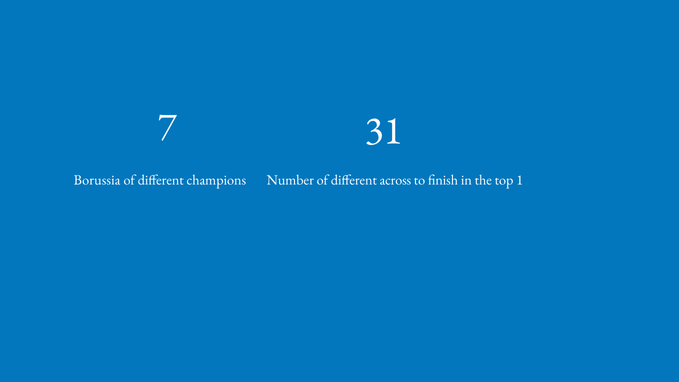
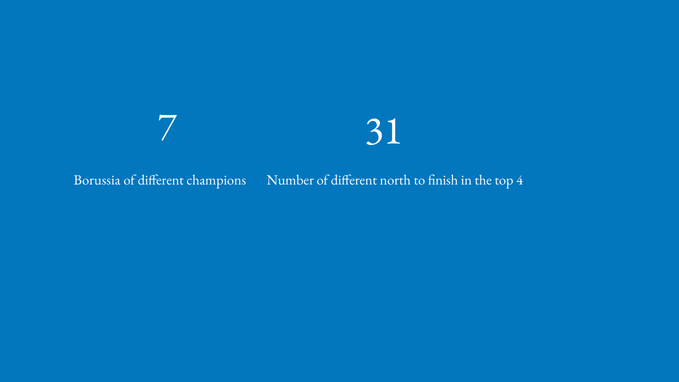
across: across -> north
1: 1 -> 4
